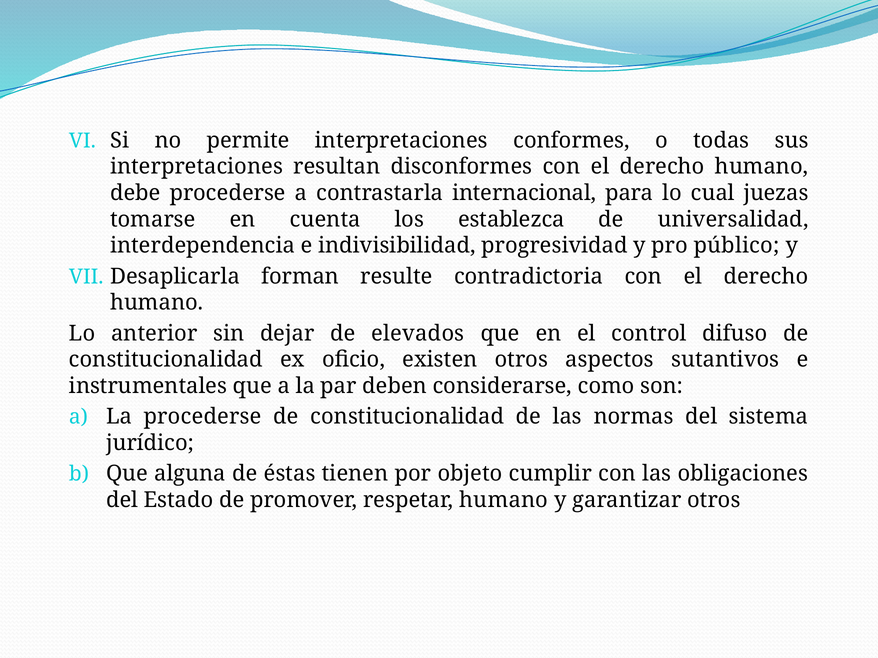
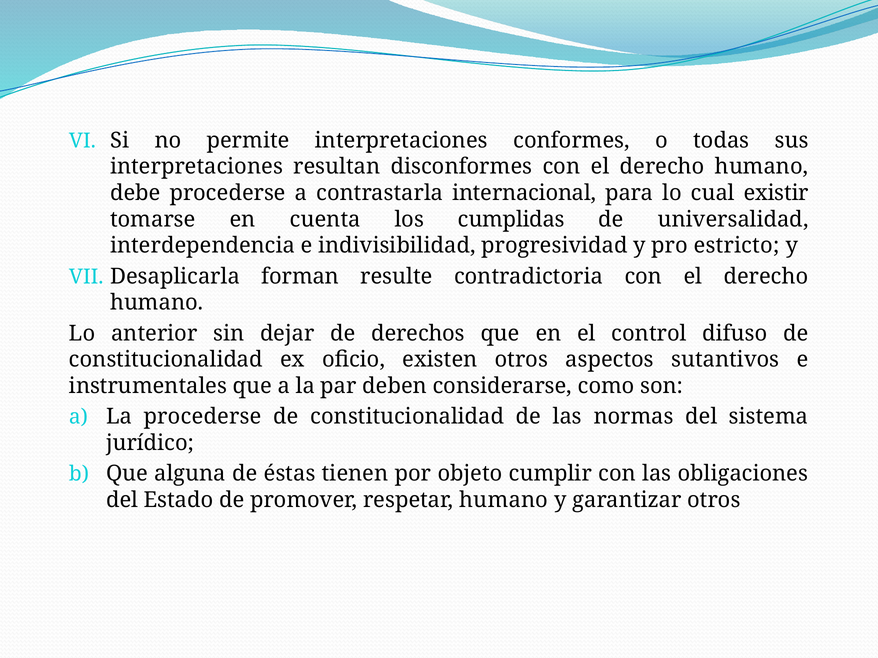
juezas: juezas -> existir
establezca: establezca -> cumplidas
público: público -> estricto
elevados: elevados -> derechos
